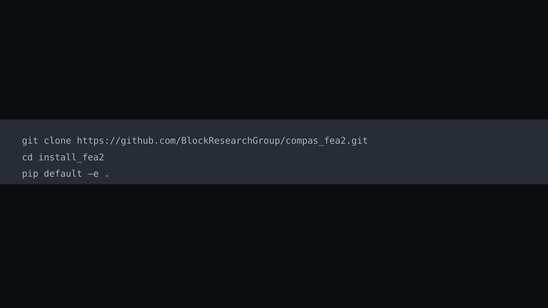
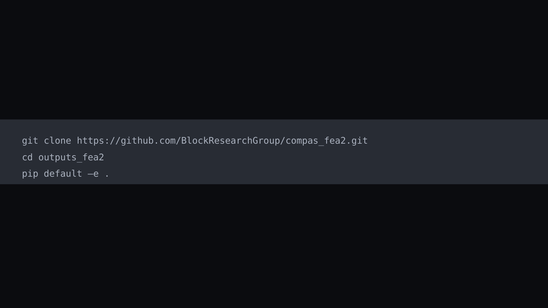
install_fea2: install_fea2 -> outputs_fea2
